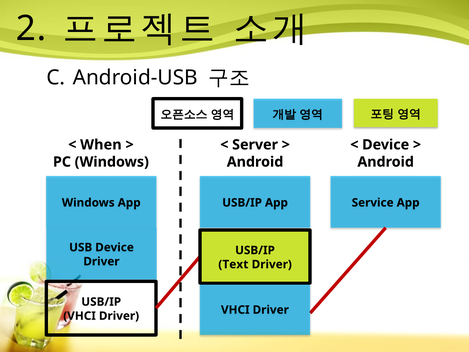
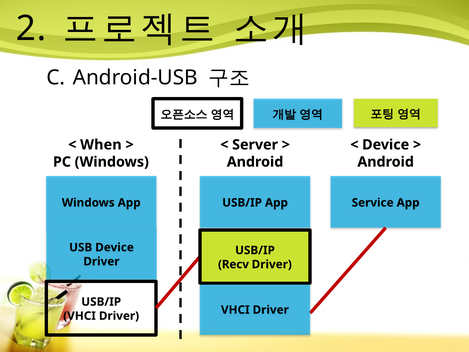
Text: Text -> Recv
